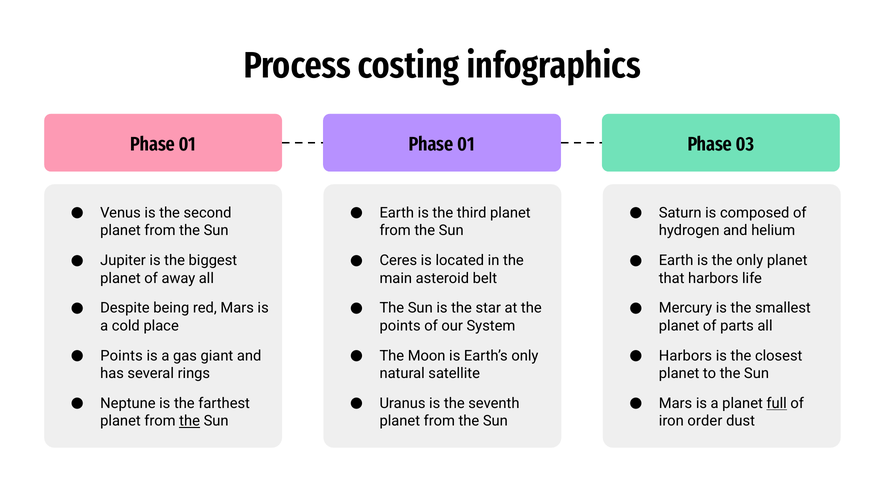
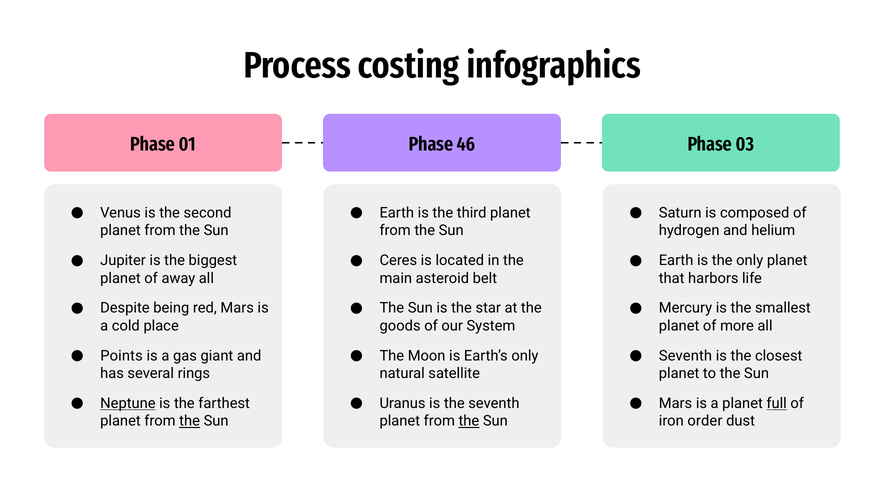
01 Phase 01: 01 -> 46
points at (400, 326): points -> goods
parts: parts -> more
Harbors at (685, 356): Harbors -> Seventh
Neptune underline: none -> present
the at (469, 421) underline: none -> present
